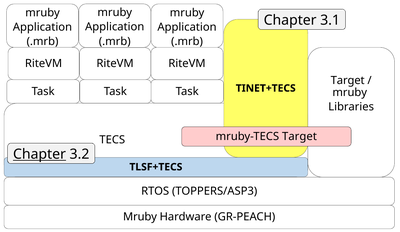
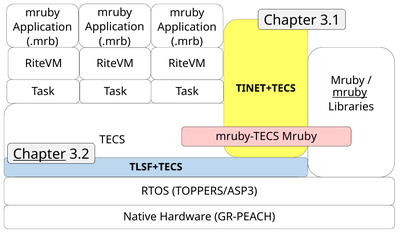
Target at (348, 81): Target -> Mruby
mruby at (350, 93) underline: none -> present
mruby-TECS Target: Target -> Mruby
Mruby at (140, 217): Mruby -> Native
